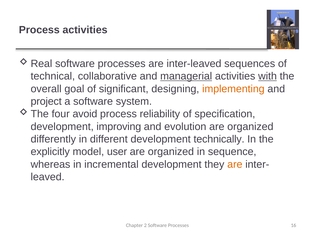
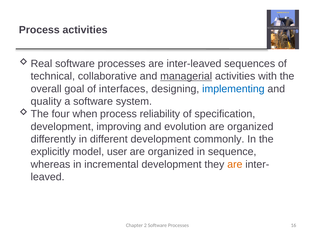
with underline: present -> none
significant: significant -> interfaces
implementing colour: orange -> blue
project: project -> quality
avoid: avoid -> when
technically: technically -> commonly
